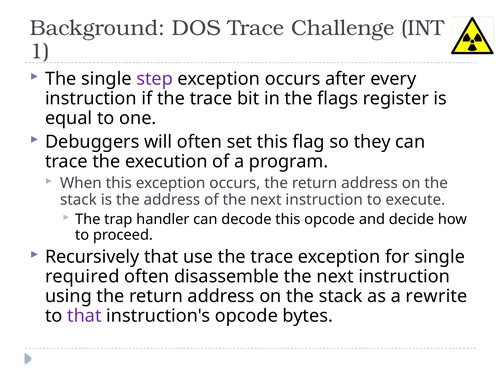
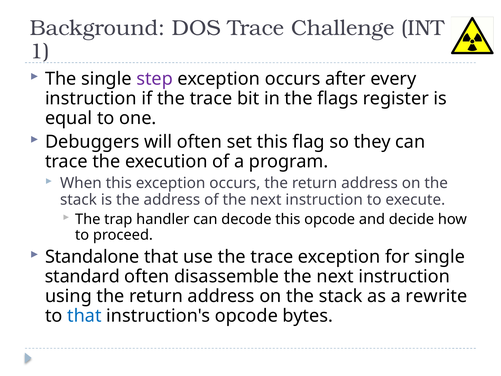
Recursively: Recursively -> Standalone
required: required -> standard
that at (84, 316) colour: purple -> blue
